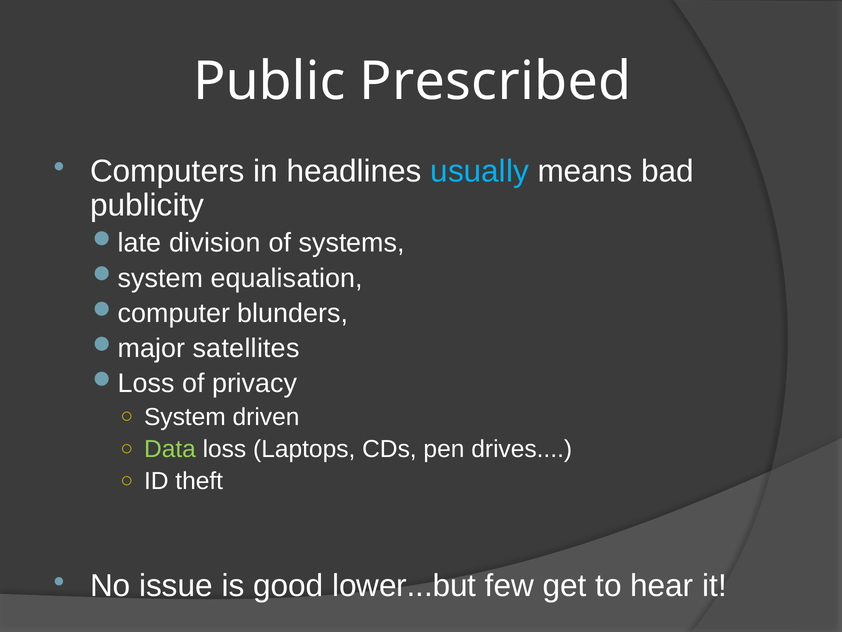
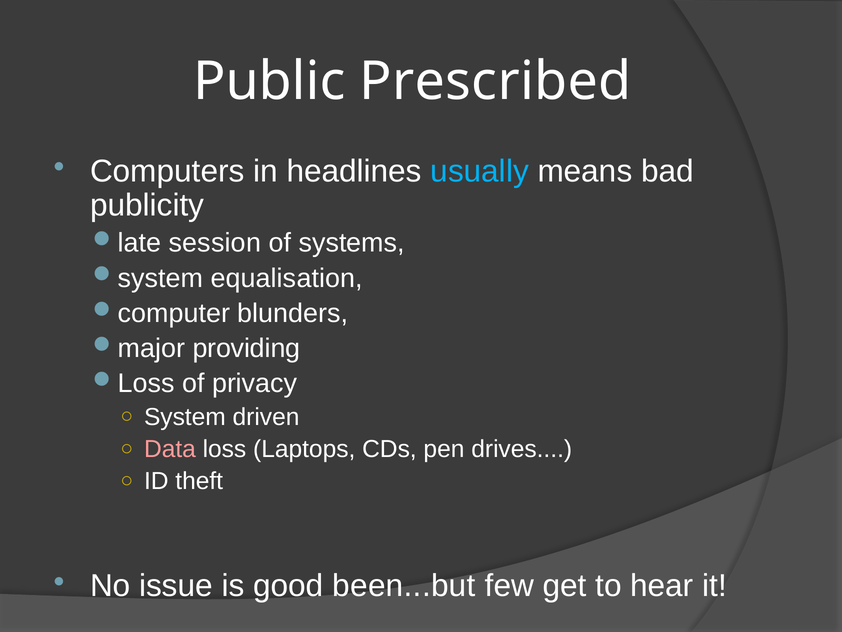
division: division -> session
satellites: satellites -> providing
Data colour: light green -> pink
lower...but: lower...but -> been...but
